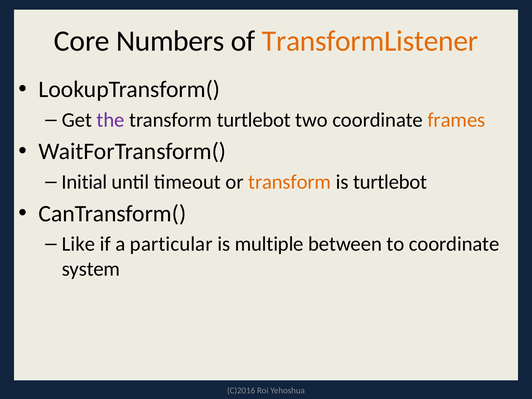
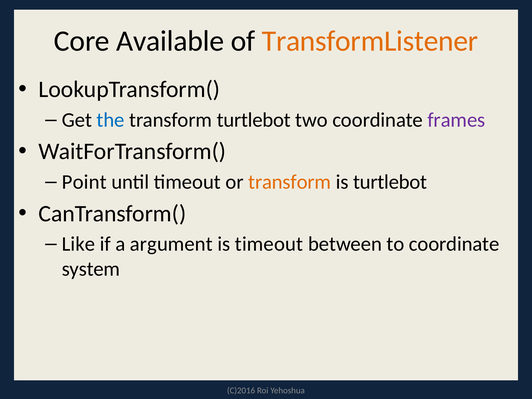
Numbers: Numbers -> Available
the colour: purple -> blue
frames colour: orange -> purple
Initial: Initial -> Point
particular: particular -> argument
is multiple: multiple -> timeout
